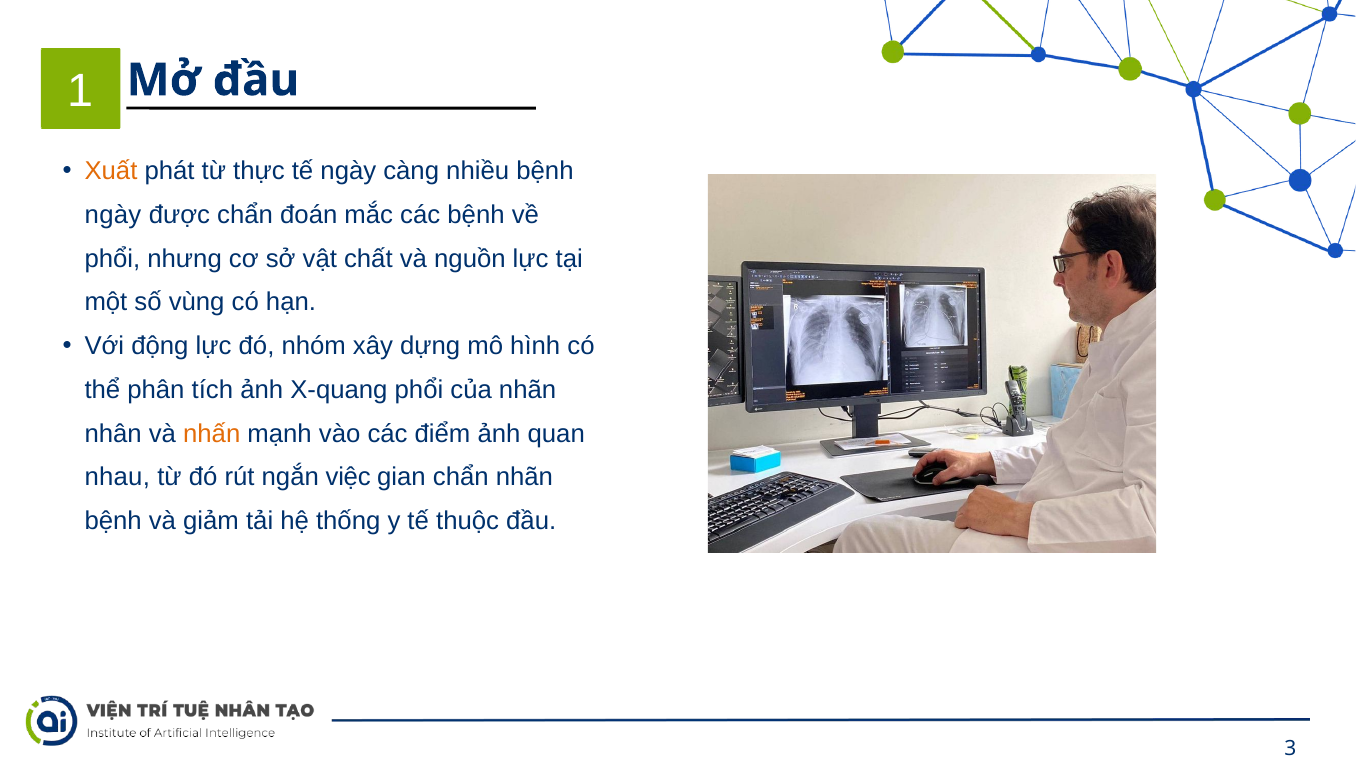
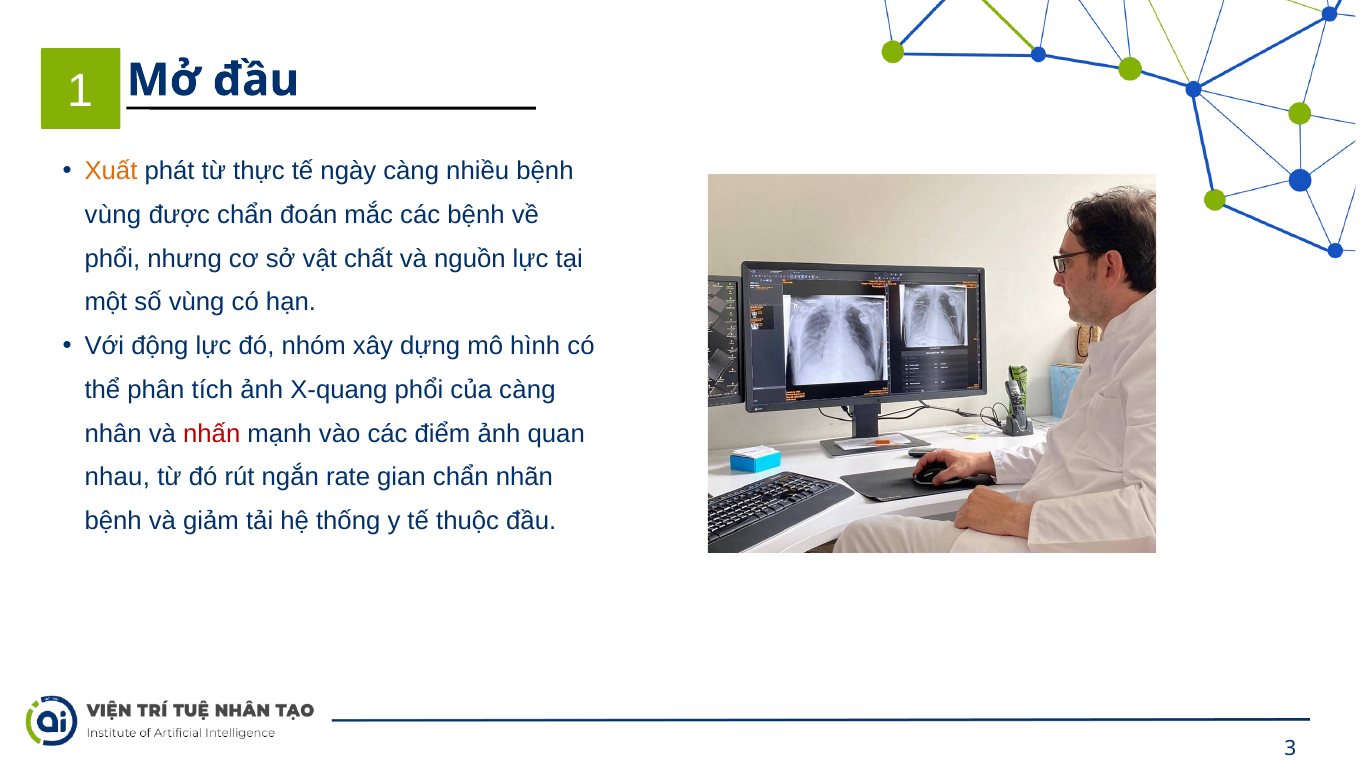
ngày at (113, 215): ngày -> vùng
của nhãn: nhãn -> càng
nhấn colour: orange -> red
việc: việc -> rate
